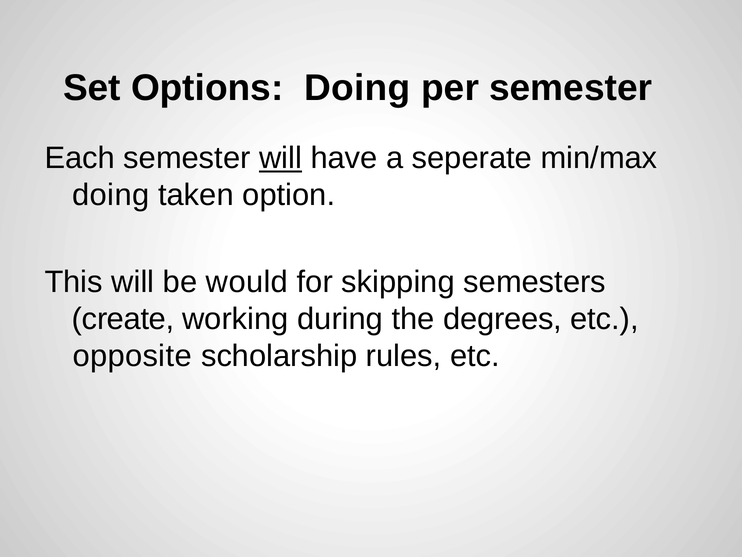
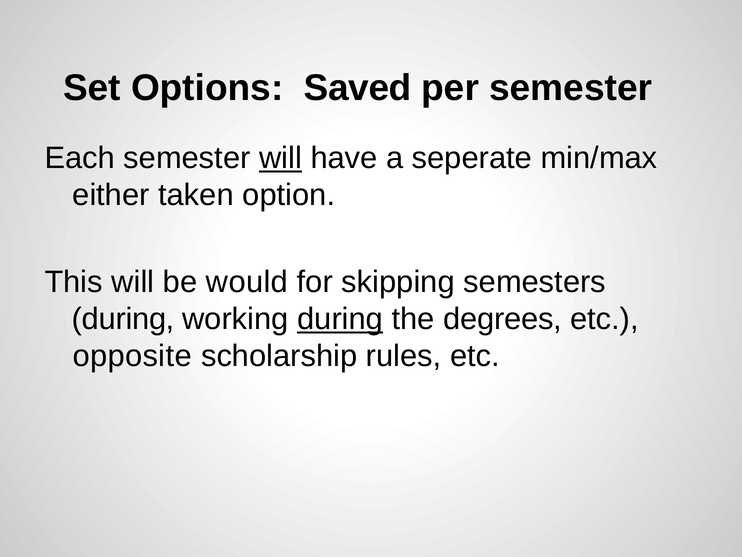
Options Doing: Doing -> Saved
doing at (111, 195): doing -> either
create at (123, 319): create -> during
during at (340, 319) underline: none -> present
